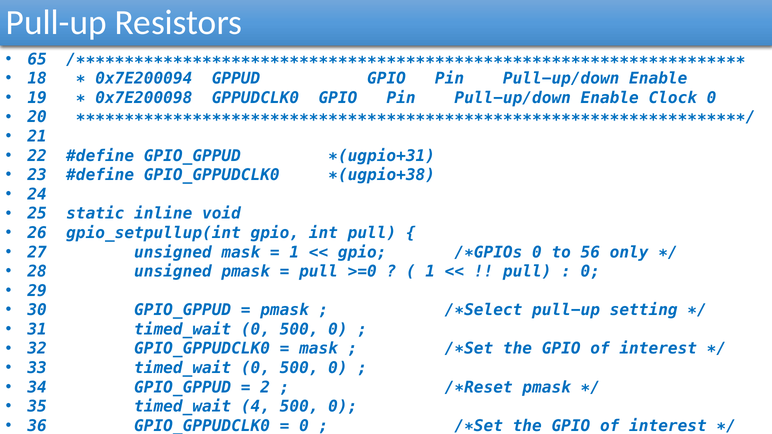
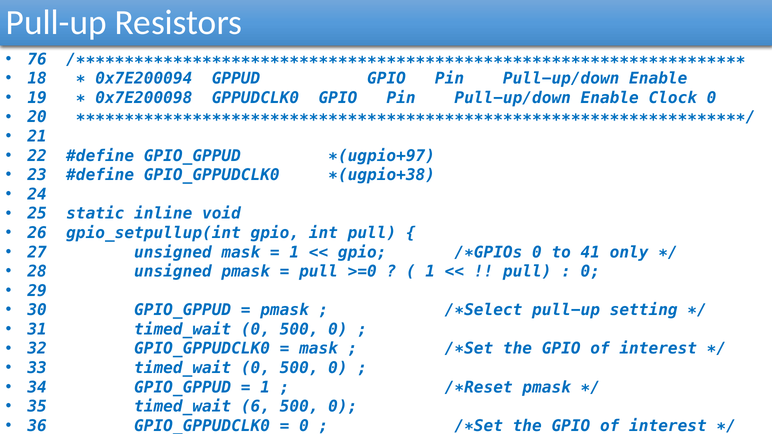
65: 65 -> 76
∗(ugpio+31: ∗(ugpio+31 -> ∗(ugpio+97
56: 56 -> 41
2 at (265, 387): 2 -> 1
4: 4 -> 6
